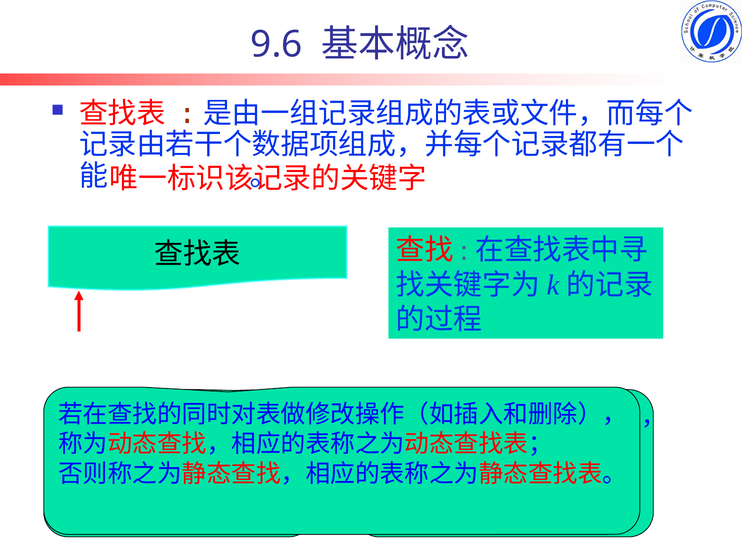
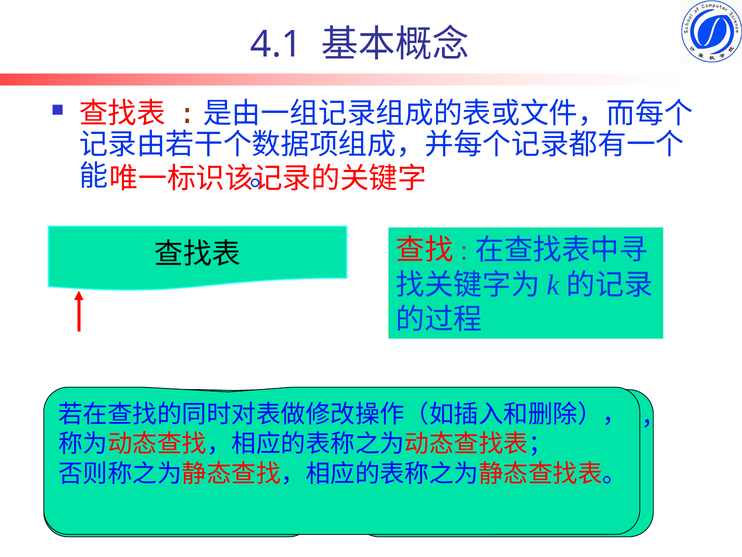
9.6: 9.6 -> 4.1
